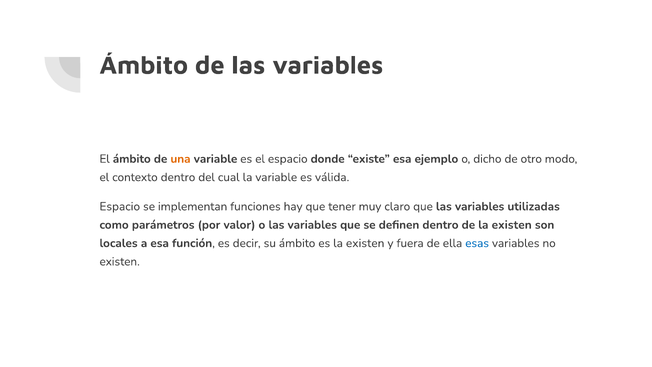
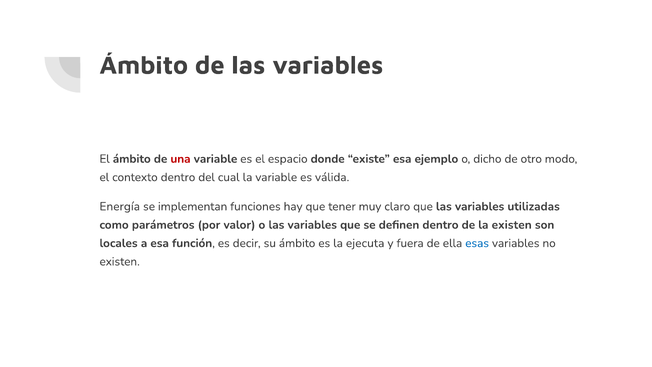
una colour: orange -> red
Espacio at (120, 206): Espacio -> Energía
es la existen: existen -> ejecuta
